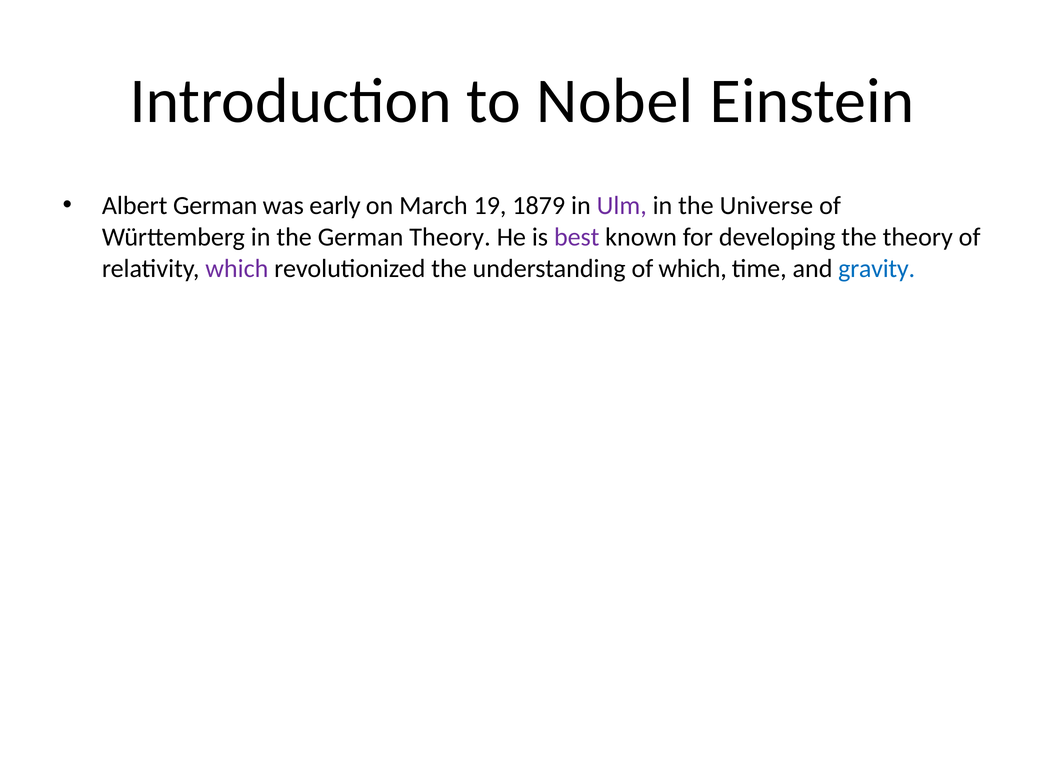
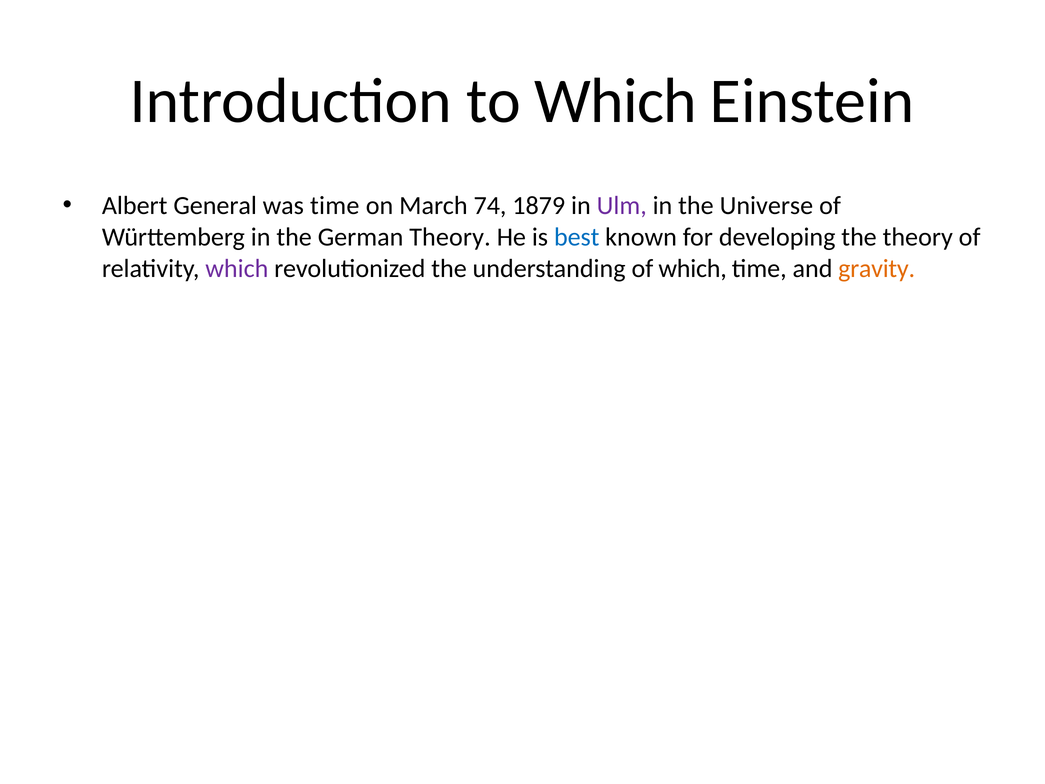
to Nobel: Nobel -> Which
Albert German: German -> General
was early: early -> time
19: 19 -> 74
best colour: purple -> blue
gravity colour: blue -> orange
